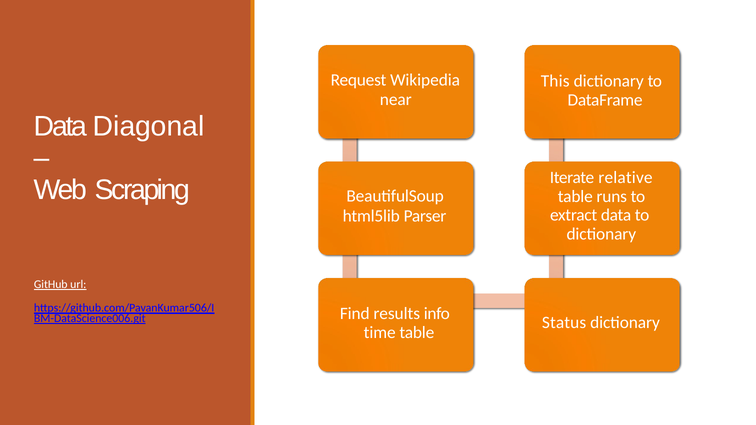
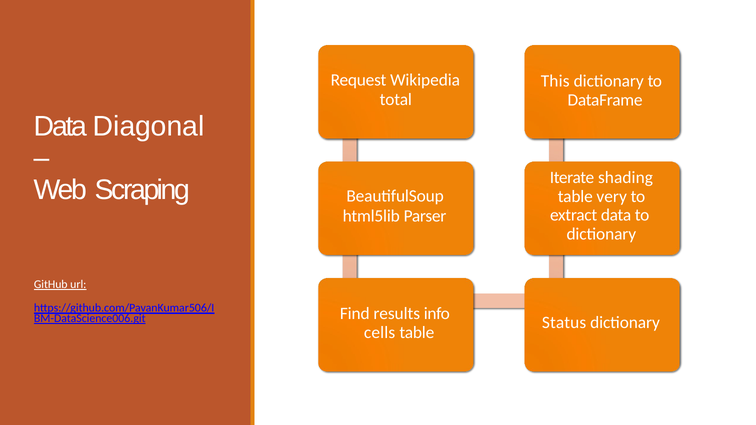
near: near -> total
relative: relative -> shading
runs: runs -> very
time: time -> cells
